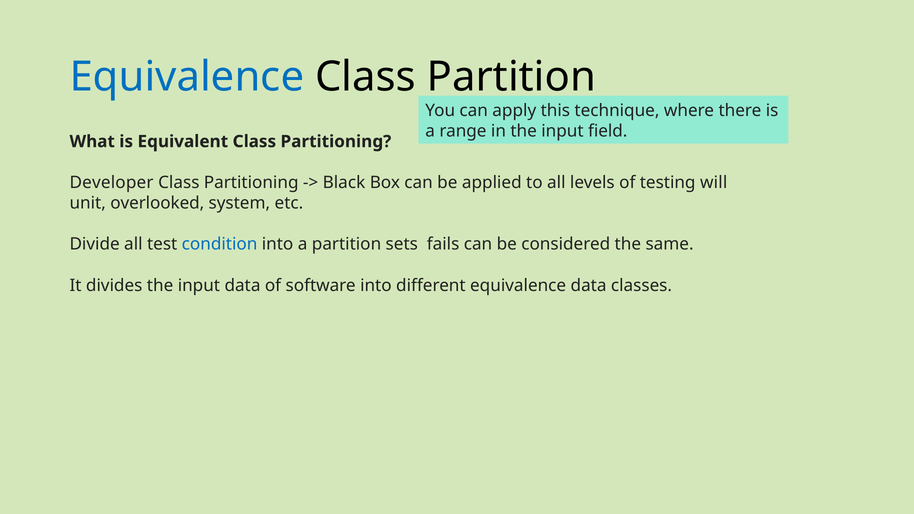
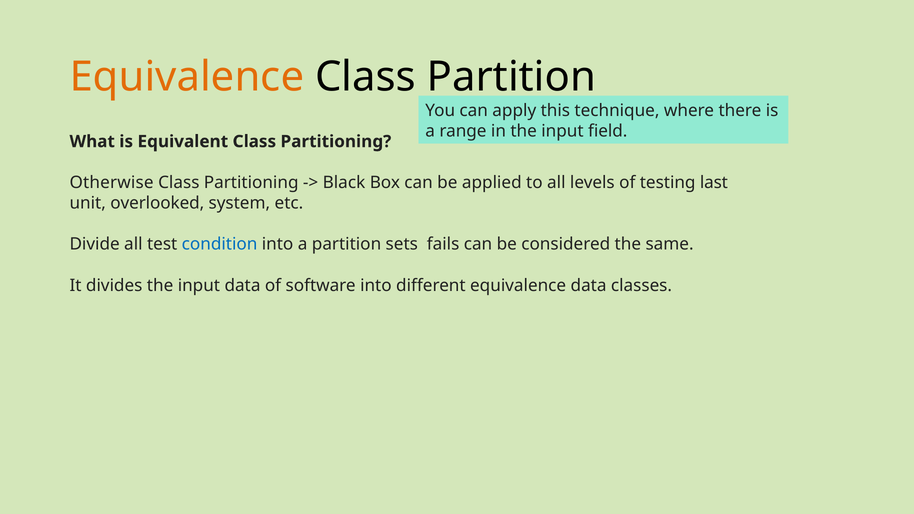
Equivalence at (187, 77) colour: blue -> orange
Developer: Developer -> Otherwise
will: will -> last
